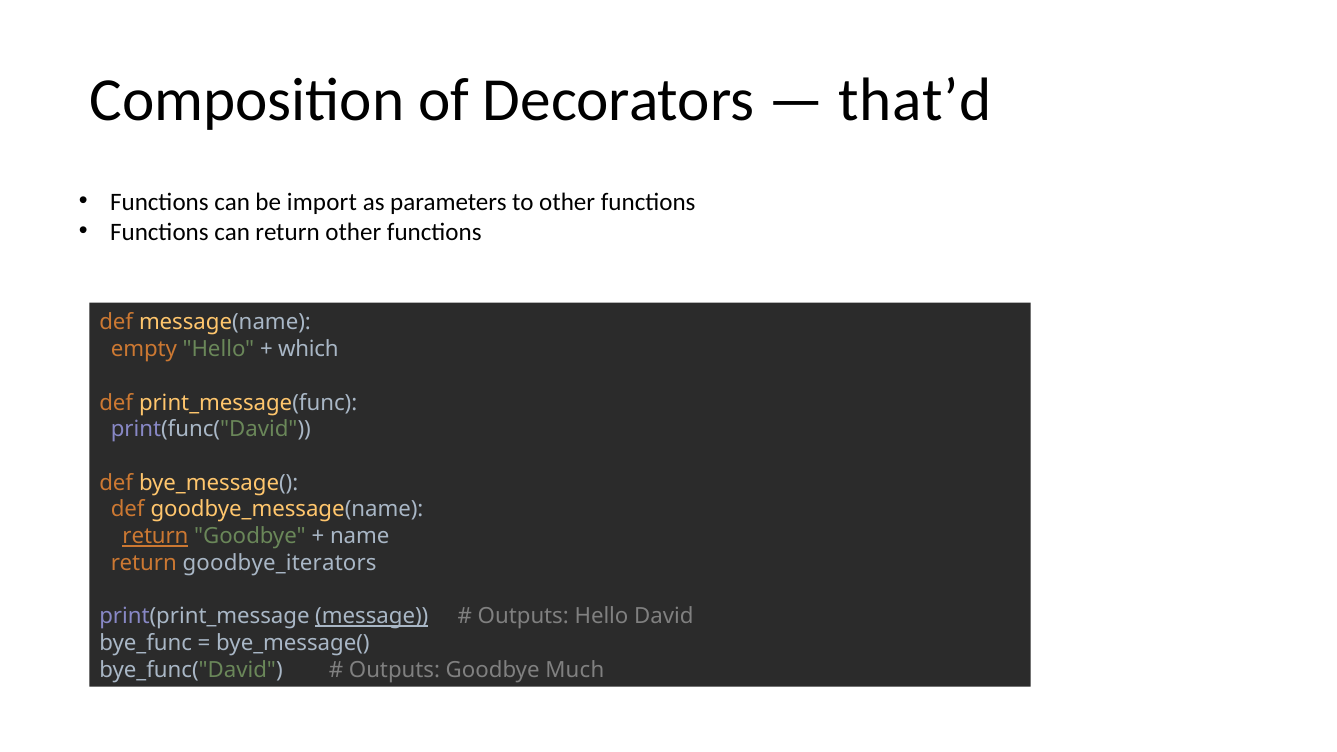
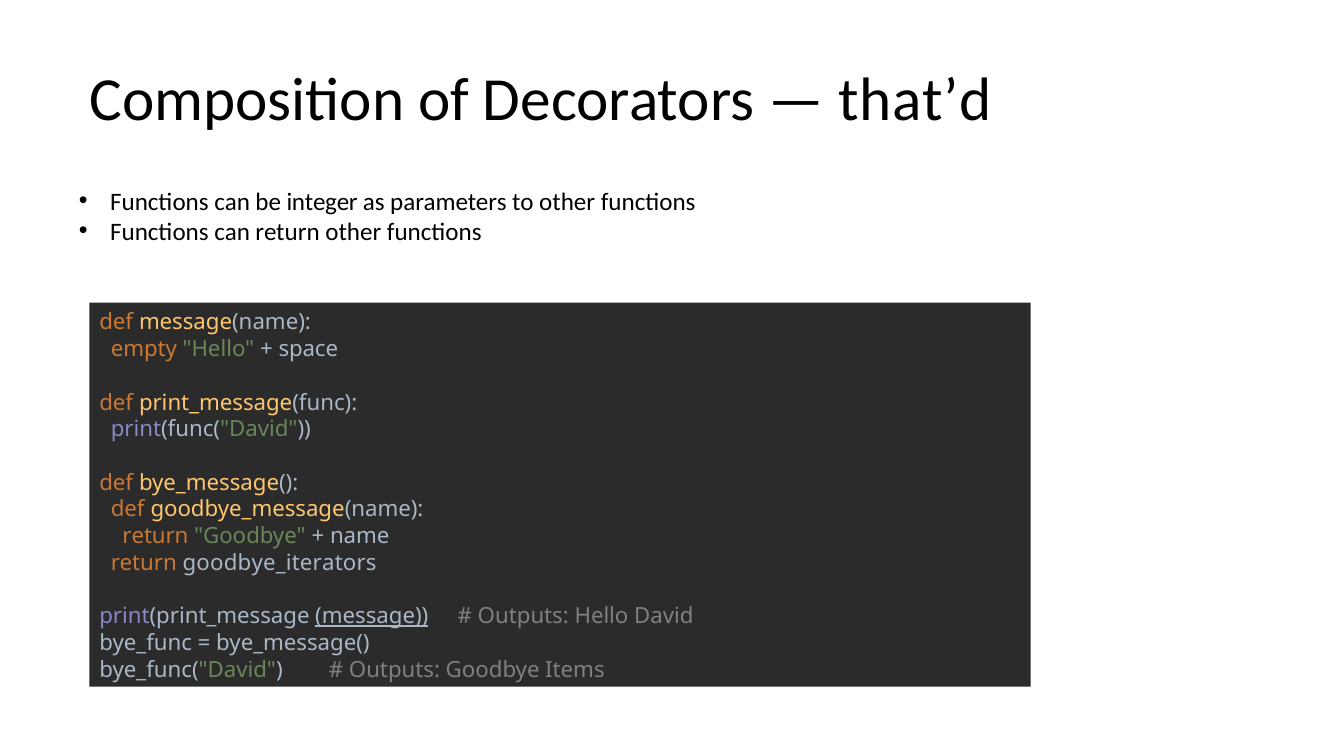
import: import -> integer
which: which -> space
return at (155, 536) underline: present -> none
Much: Much -> Items
